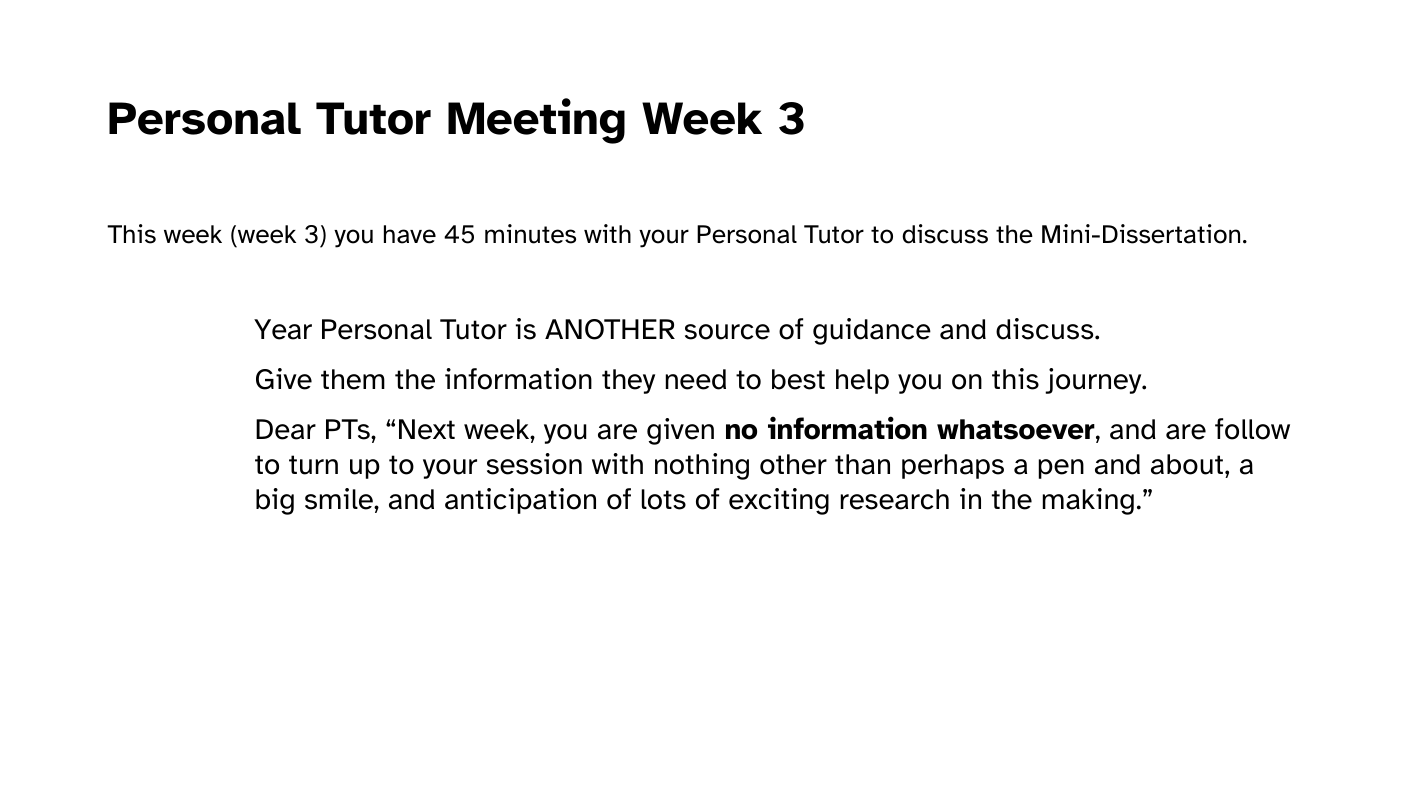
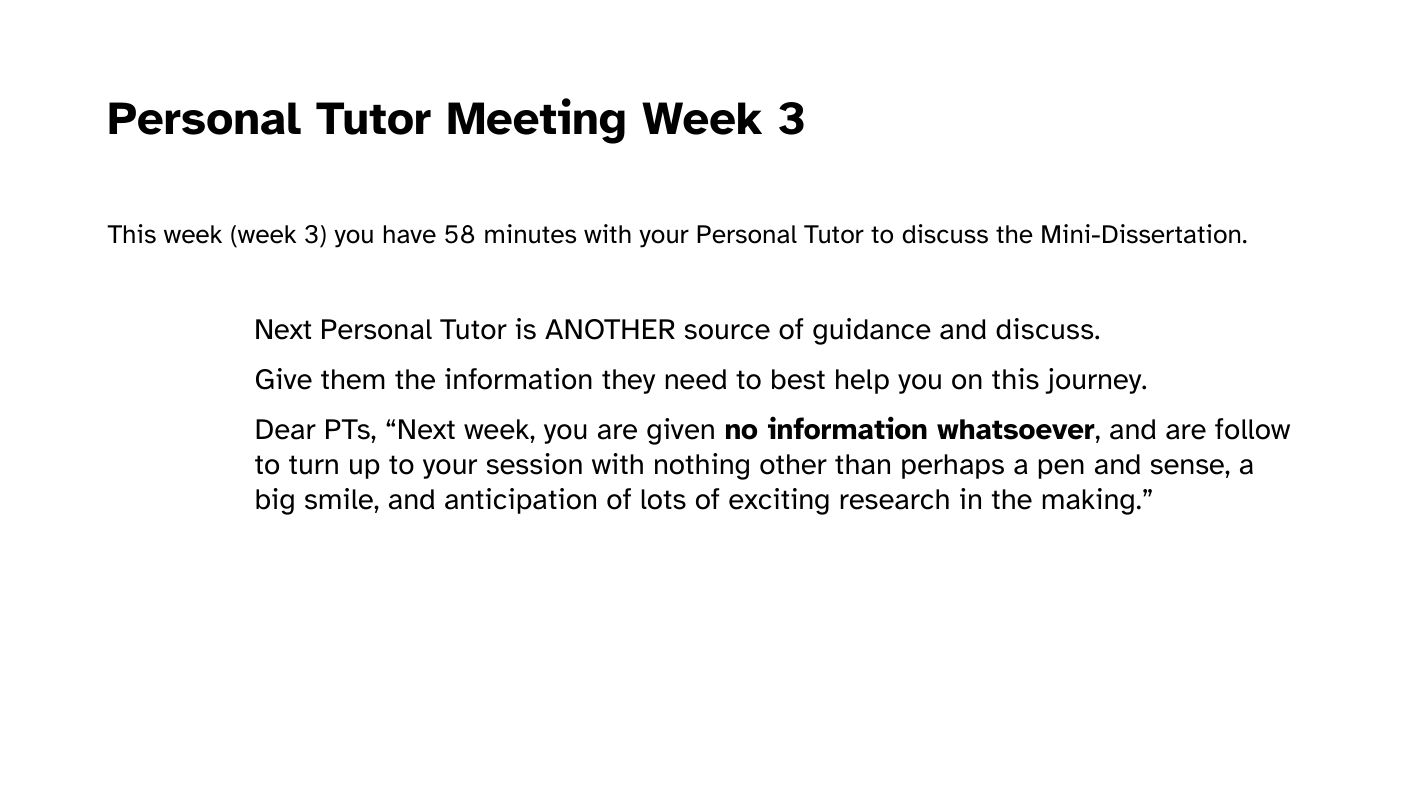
45: 45 -> 58
Year at (283, 329): Year -> Next
about: about -> sense
